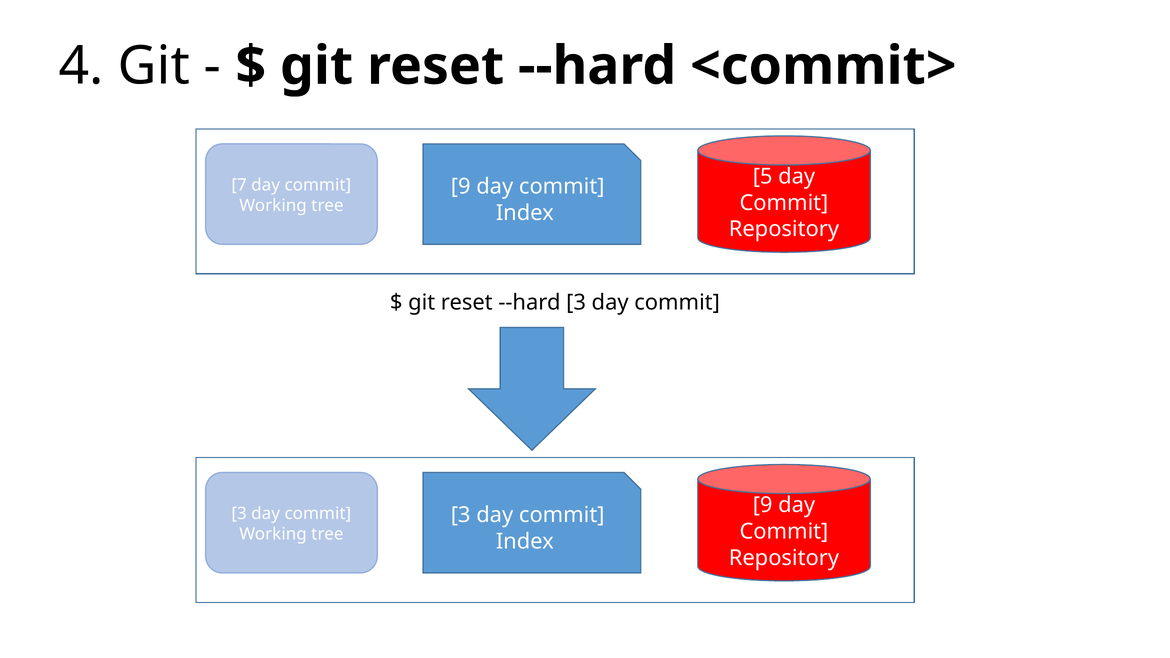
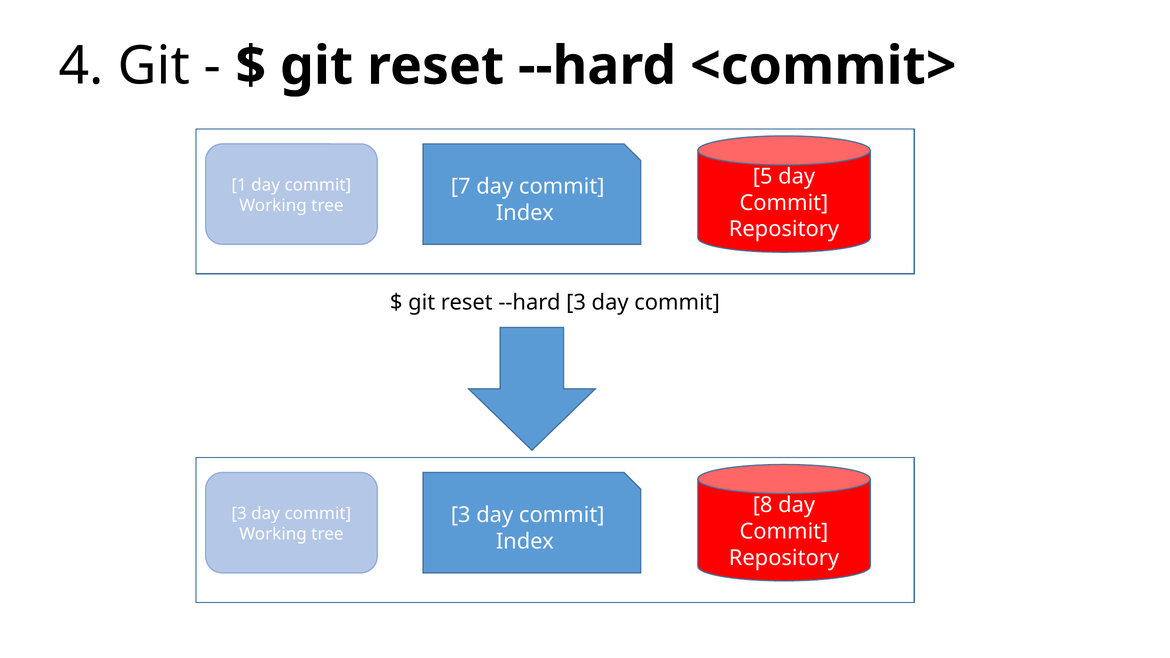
7: 7 -> 1
9 at (461, 187): 9 -> 7
9 at (763, 505): 9 -> 8
